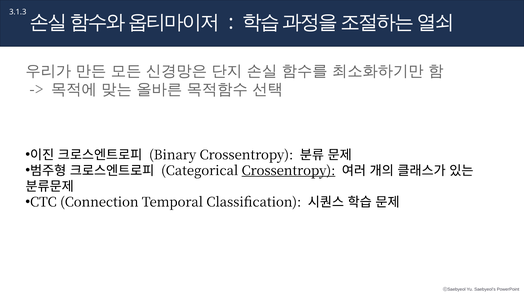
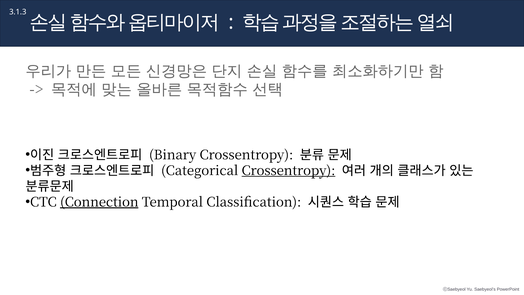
Connection underline: none -> present
